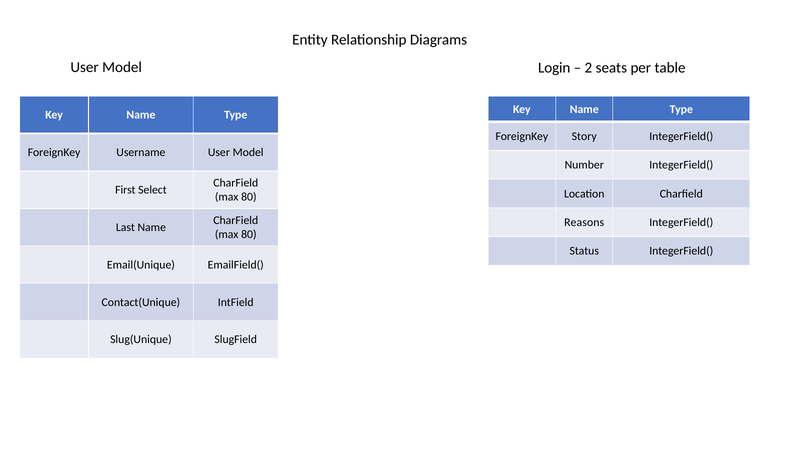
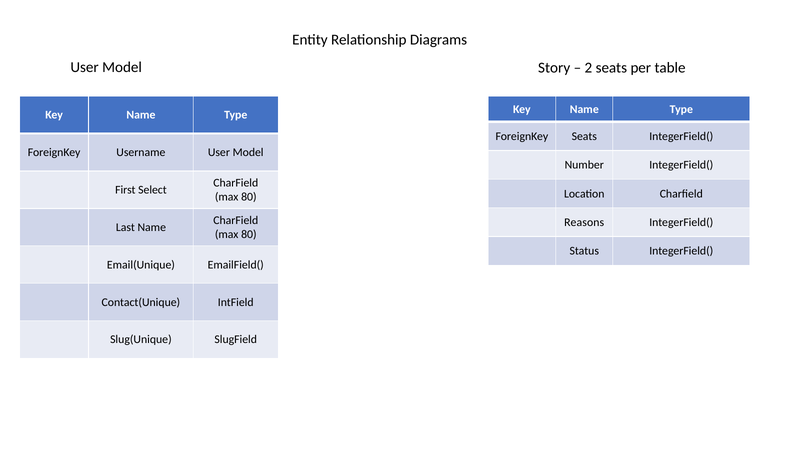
Login: Login -> Story
ForeignKey Story: Story -> Seats
